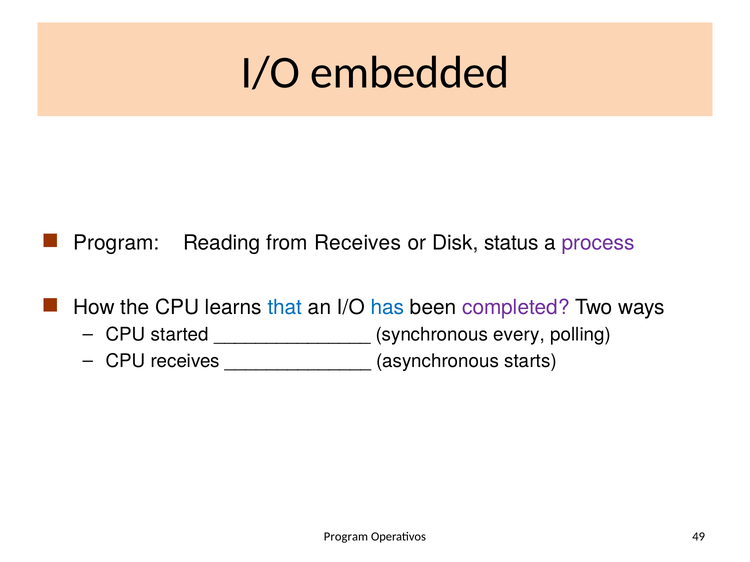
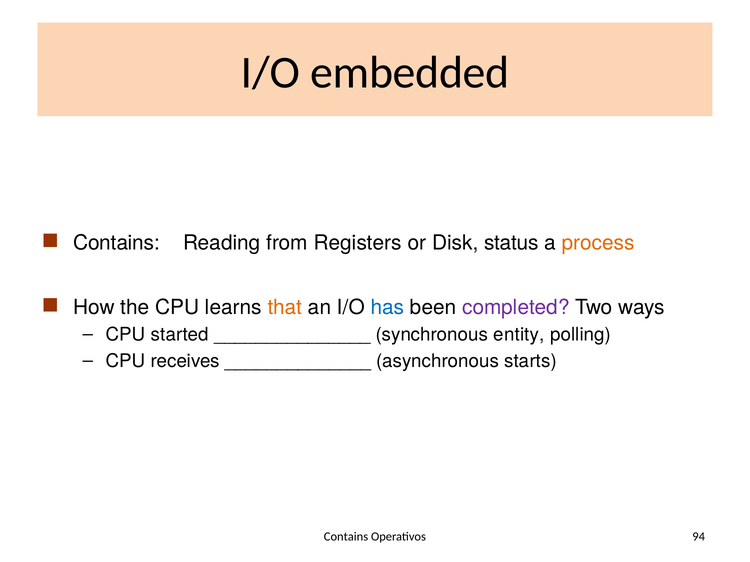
Program at (116, 243): Program -> Contains
from Receives: Receives -> Registers
process colour: purple -> orange
that colour: blue -> orange
every: every -> entity
Program at (346, 537): Program -> Contains
49: 49 -> 94
